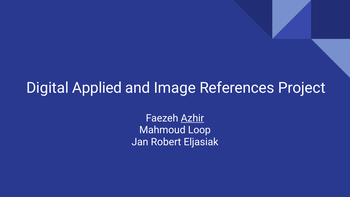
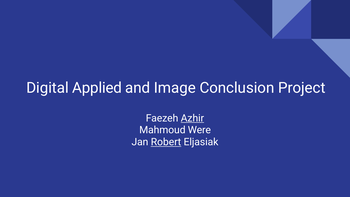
References: References -> Conclusion
Loop: Loop -> Were
Robert underline: none -> present
